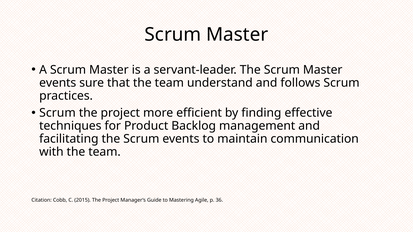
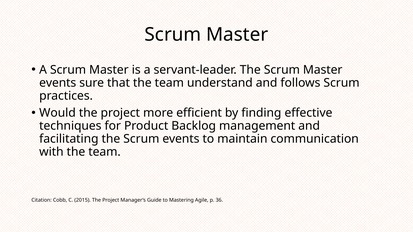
Scrum at (57, 113): Scrum -> Would
